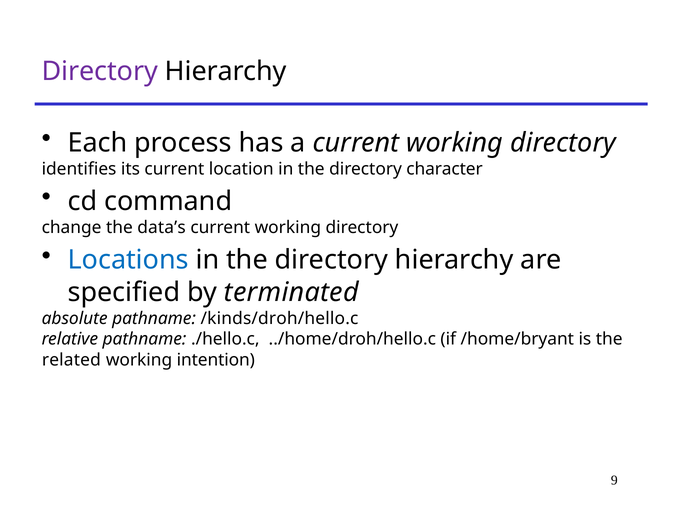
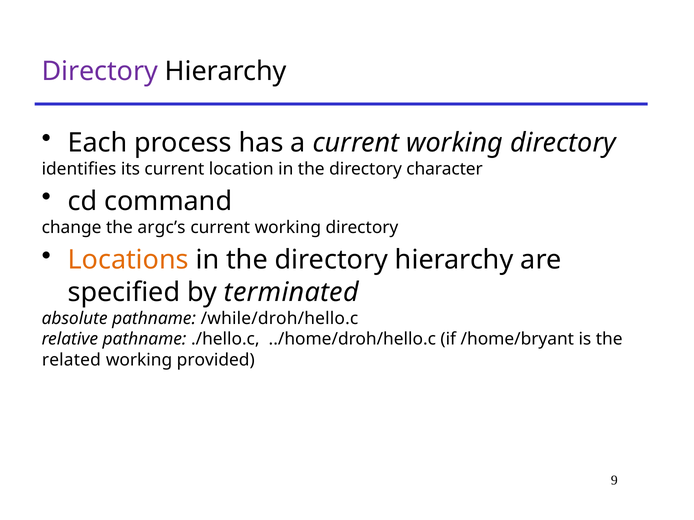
data’s: data’s -> argc’s
Locations colour: blue -> orange
/kinds/droh/hello.c: /kinds/droh/hello.c -> /while/droh/hello.c
intention: intention -> provided
